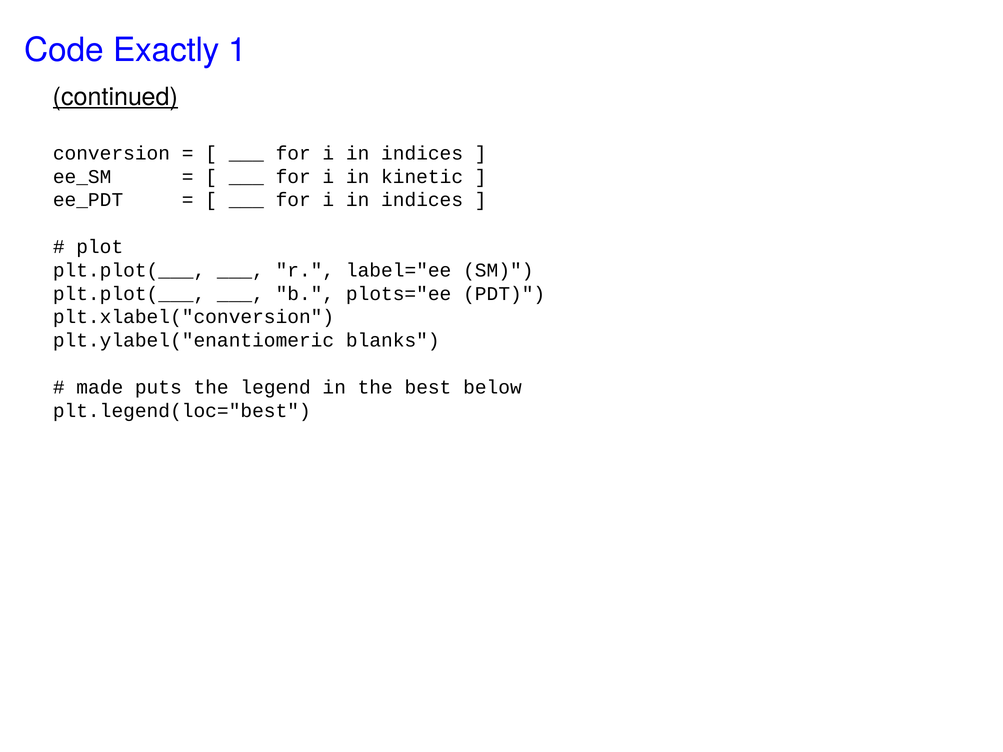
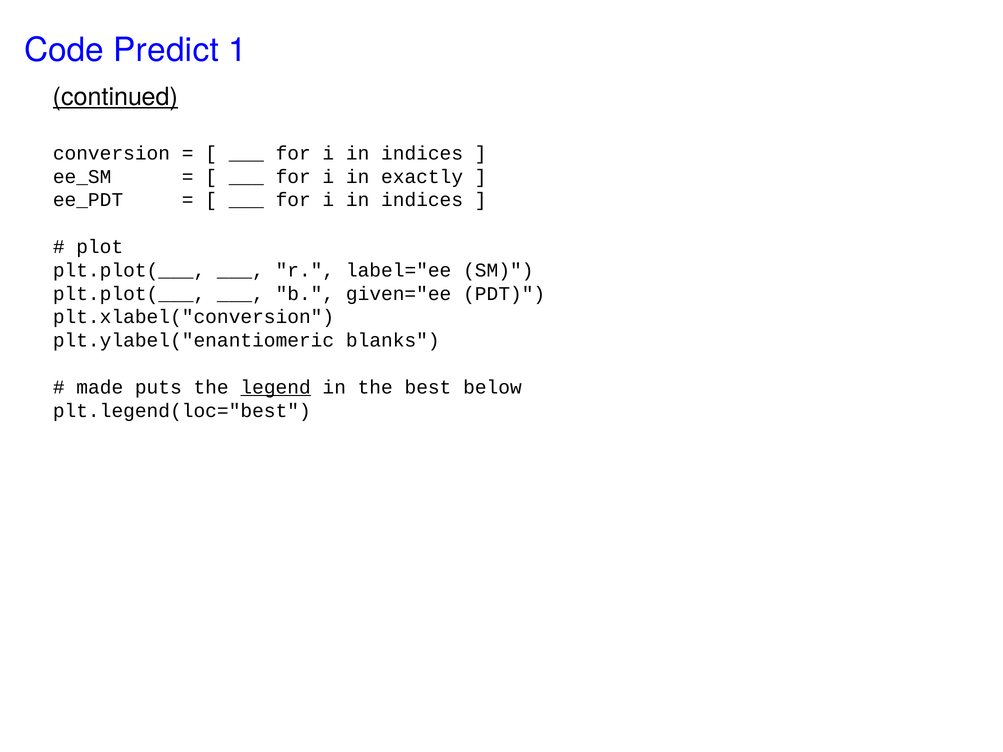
Exactly: Exactly -> Predict
kinetic: kinetic -> exactly
plots="ee: plots="ee -> given="ee
legend underline: none -> present
